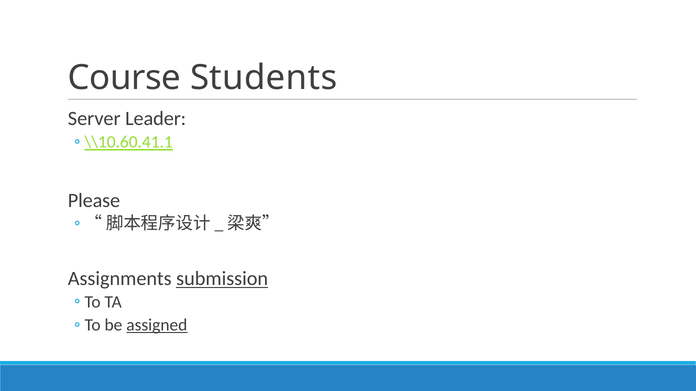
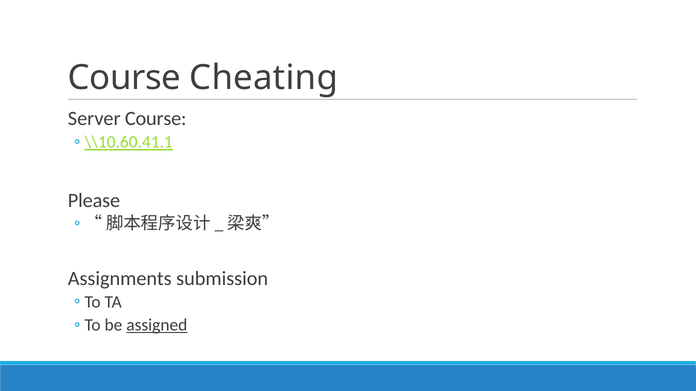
Students: Students -> Cheating
Server Leader: Leader -> Course
submission underline: present -> none
